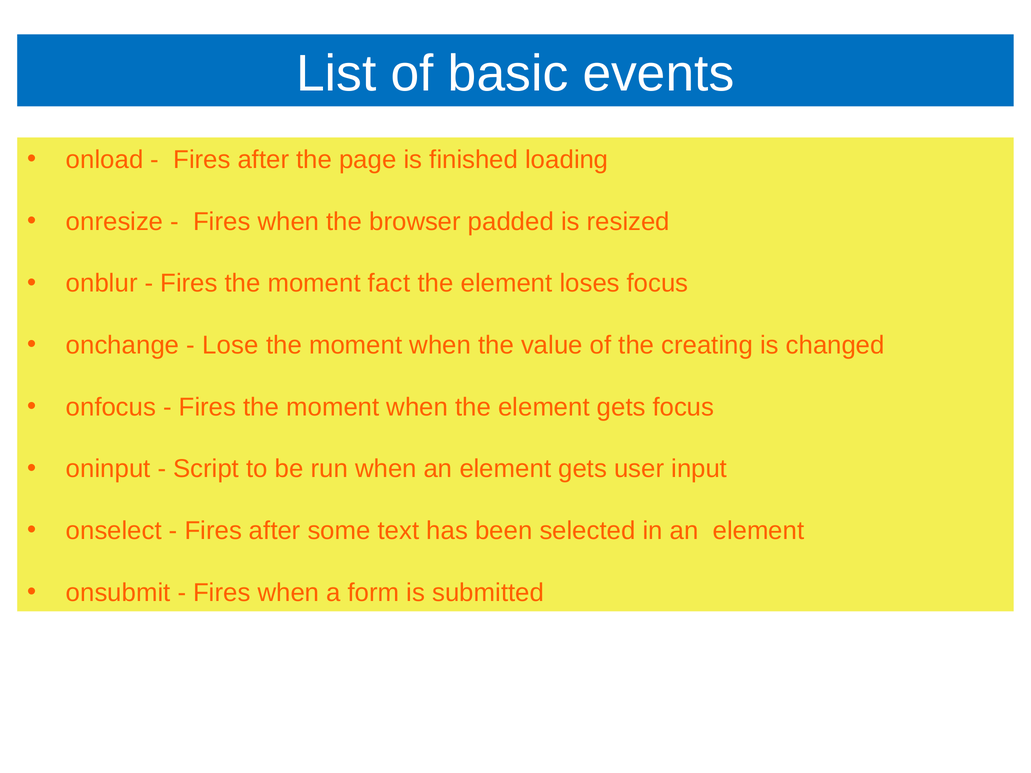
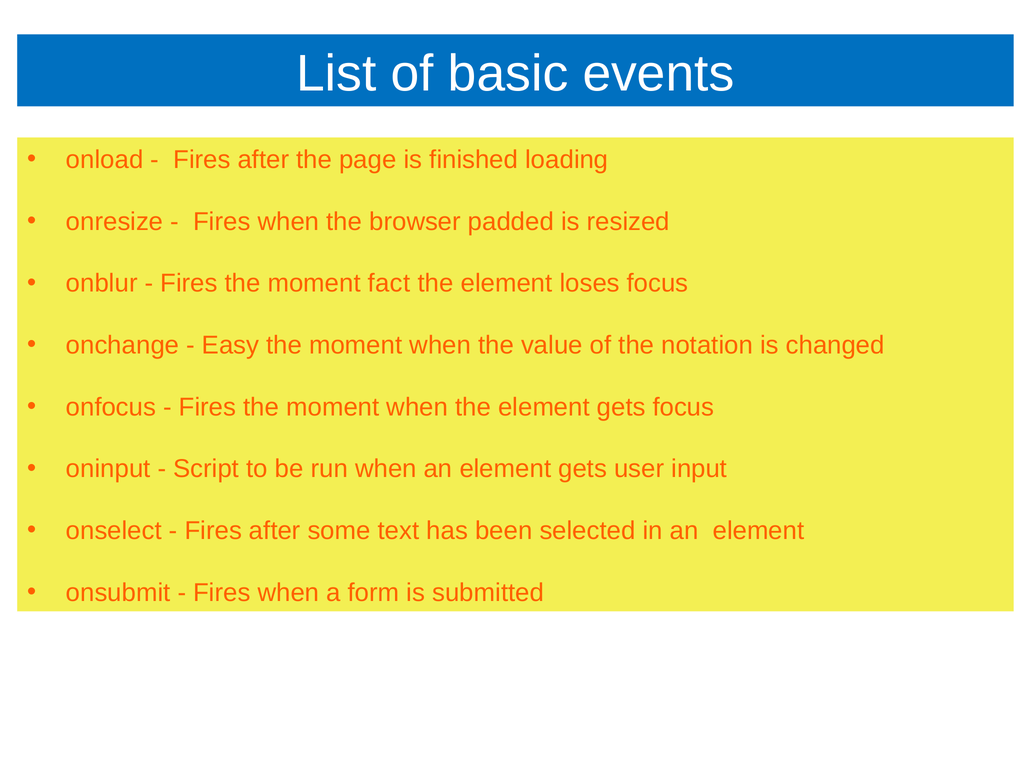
Lose: Lose -> Easy
creating: creating -> notation
